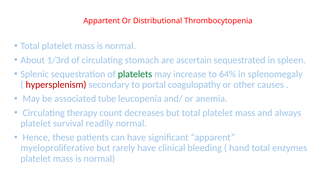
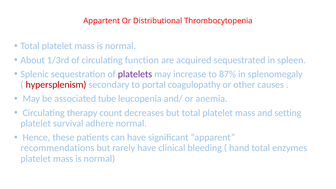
stomach: stomach -> function
ascertain: ascertain -> acquired
platelets colour: green -> purple
64%: 64% -> 87%
always: always -> setting
readily: readily -> adhere
myeloproliferative: myeloproliferative -> recommendations
